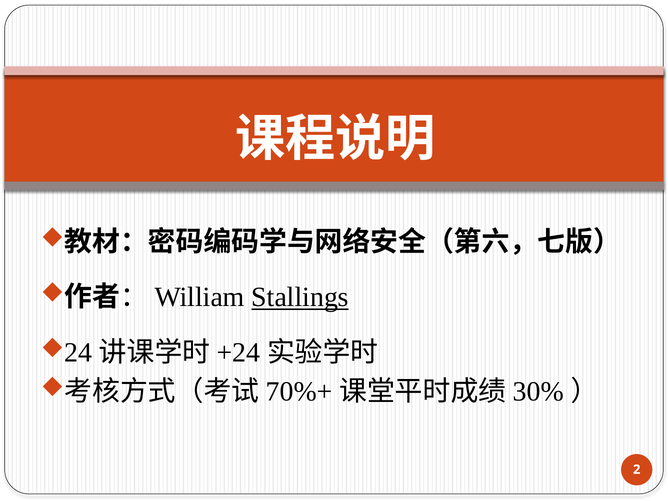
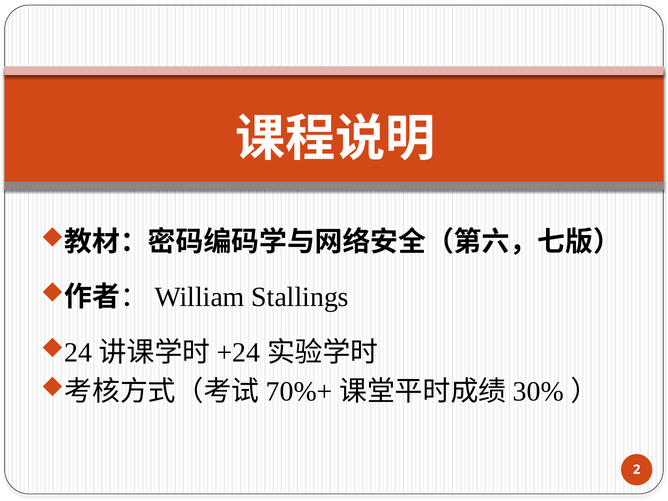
Stallings underline: present -> none
